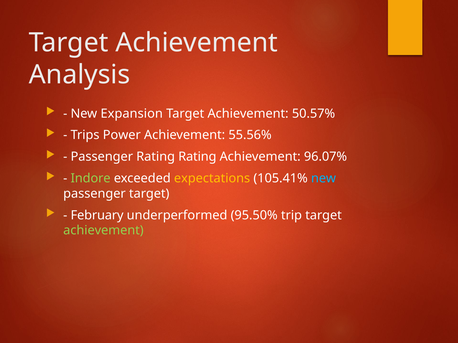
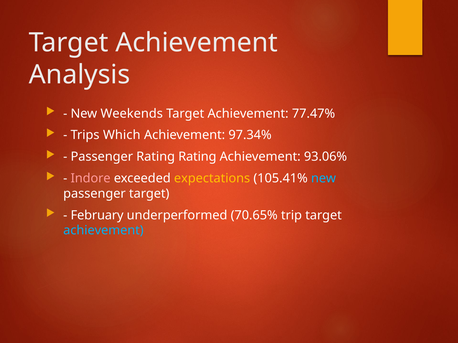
Expansion: Expansion -> Weekends
50.57%: 50.57% -> 77.47%
Power: Power -> Which
55.56%: 55.56% -> 97.34%
96.07%: 96.07% -> 93.06%
Indore colour: light green -> pink
95.50%: 95.50% -> 70.65%
achievement at (103, 231) colour: light green -> light blue
